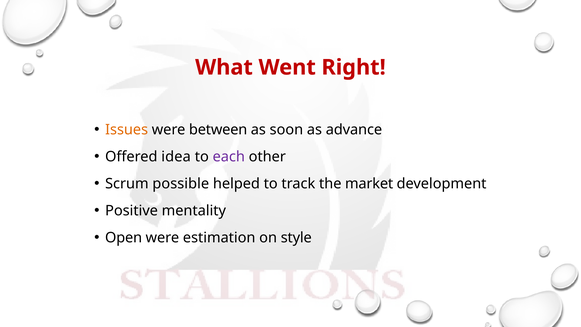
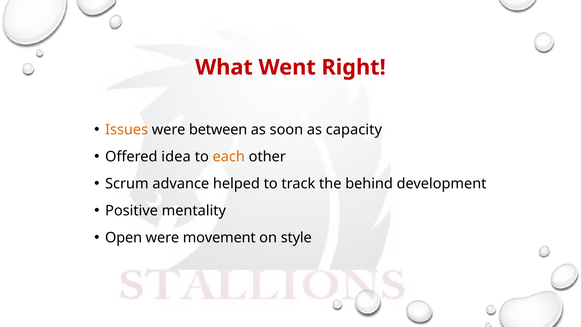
advance: advance -> capacity
each colour: purple -> orange
possible: possible -> advance
market: market -> behind
estimation: estimation -> movement
